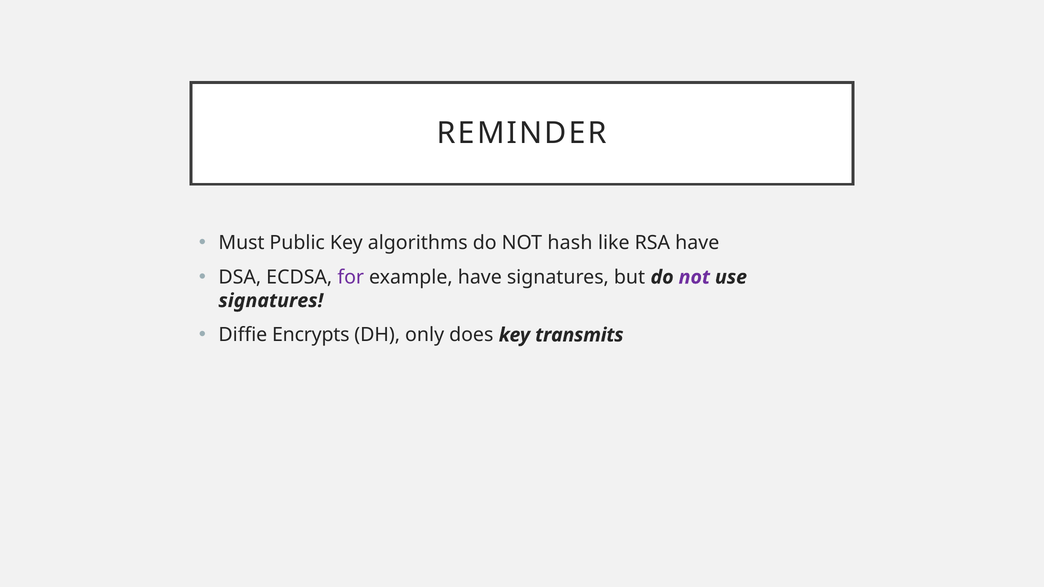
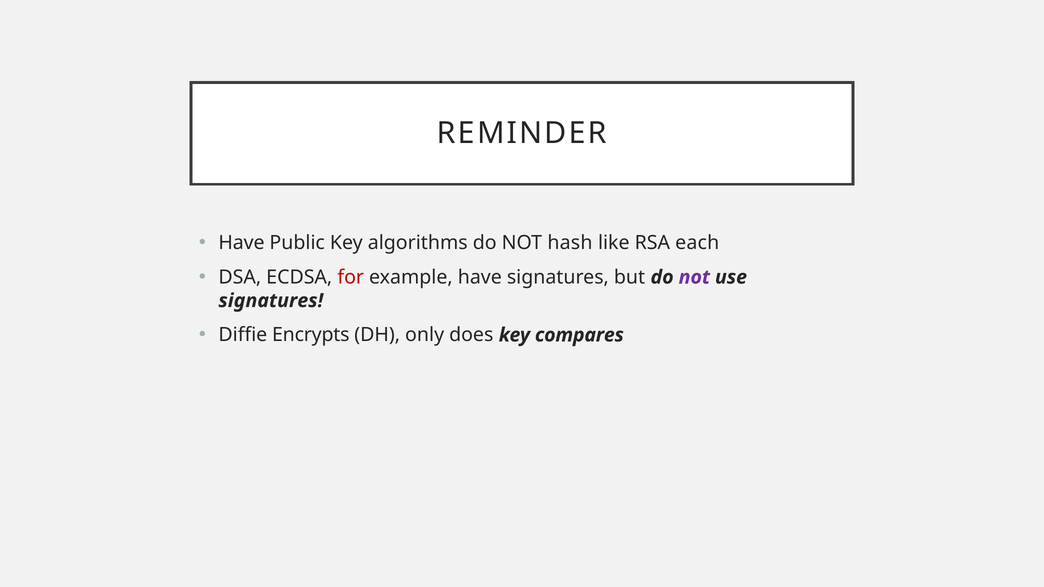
Must at (241, 243): Must -> Have
RSA have: have -> each
for colour: purple -> red
transmits: transmits -> compares
